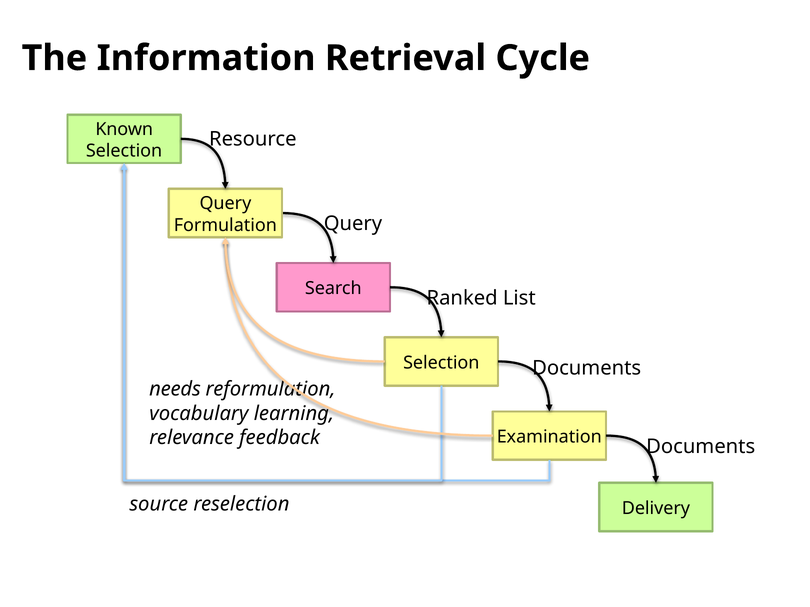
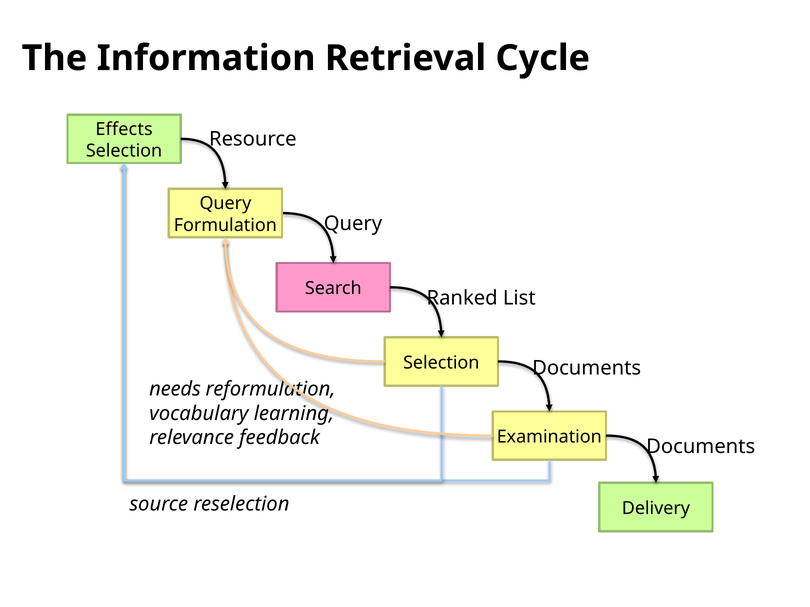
Known: Known -> Effects
